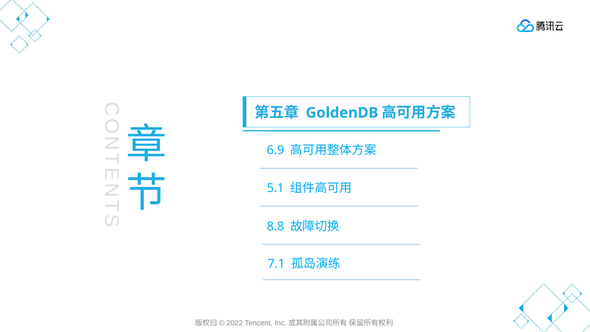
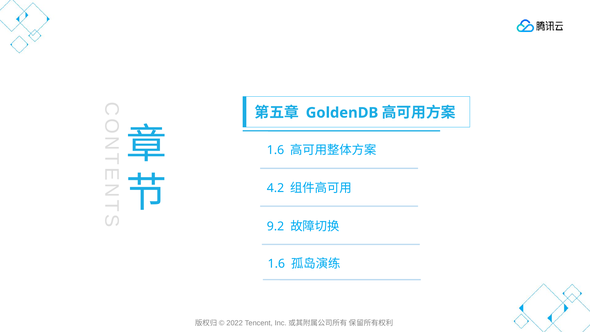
6.9 at (275, 150): 6.9 -> 1.6
5.1: 5.1 -> 4.2
8.8: 8.8 -> 9.2
7.1 at (276, 264): 7.1 -> 1.6
